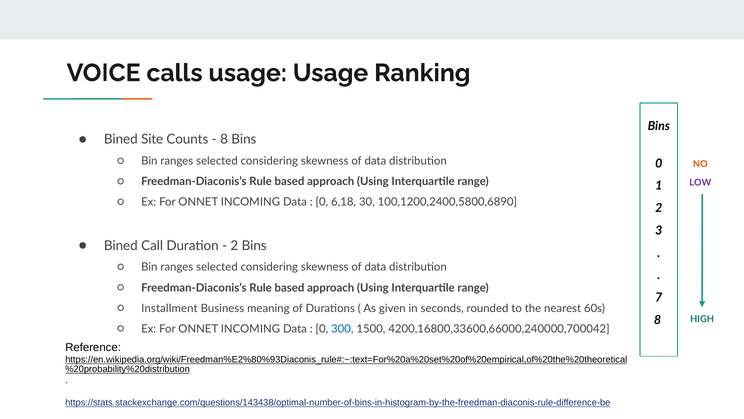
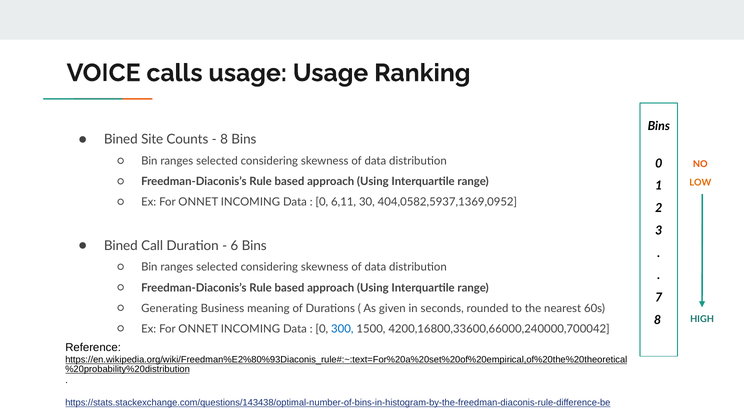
LOW colour: purple -> orange
6,18: 6,18 -> 6,11
100,1200,2400,5800,6890: 100,1200,2400,5800,6890 -> 404,0582,5937,1369,0952
2 at (234, 245): 2 -> 6
Installment: Installment -> Generating
